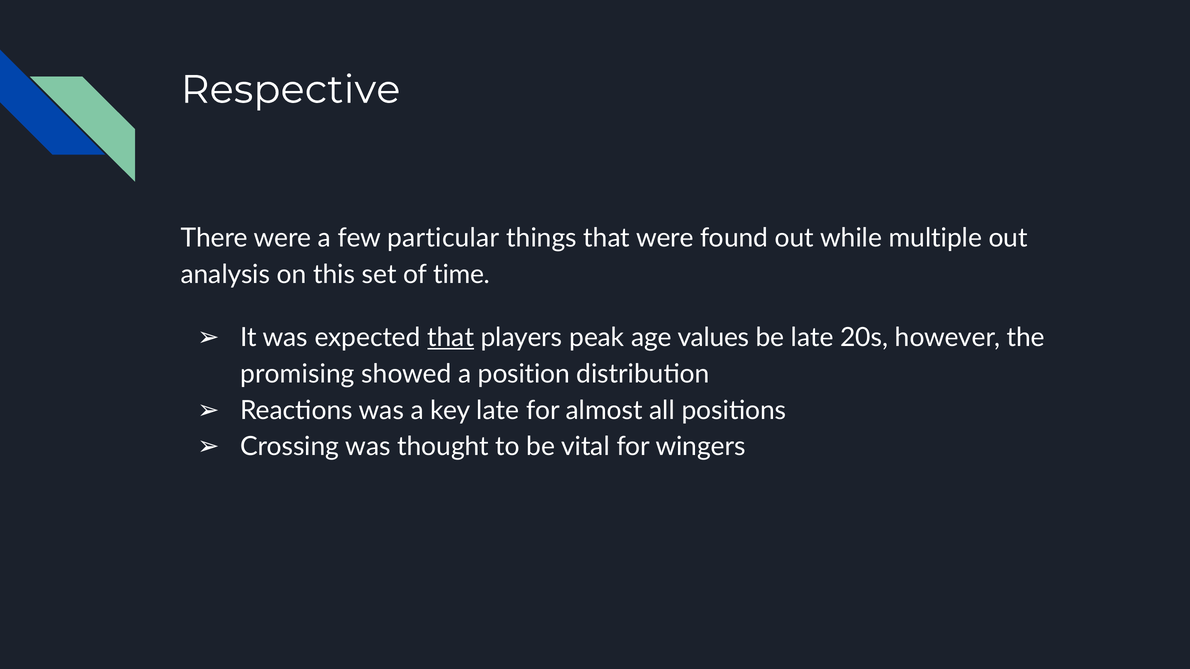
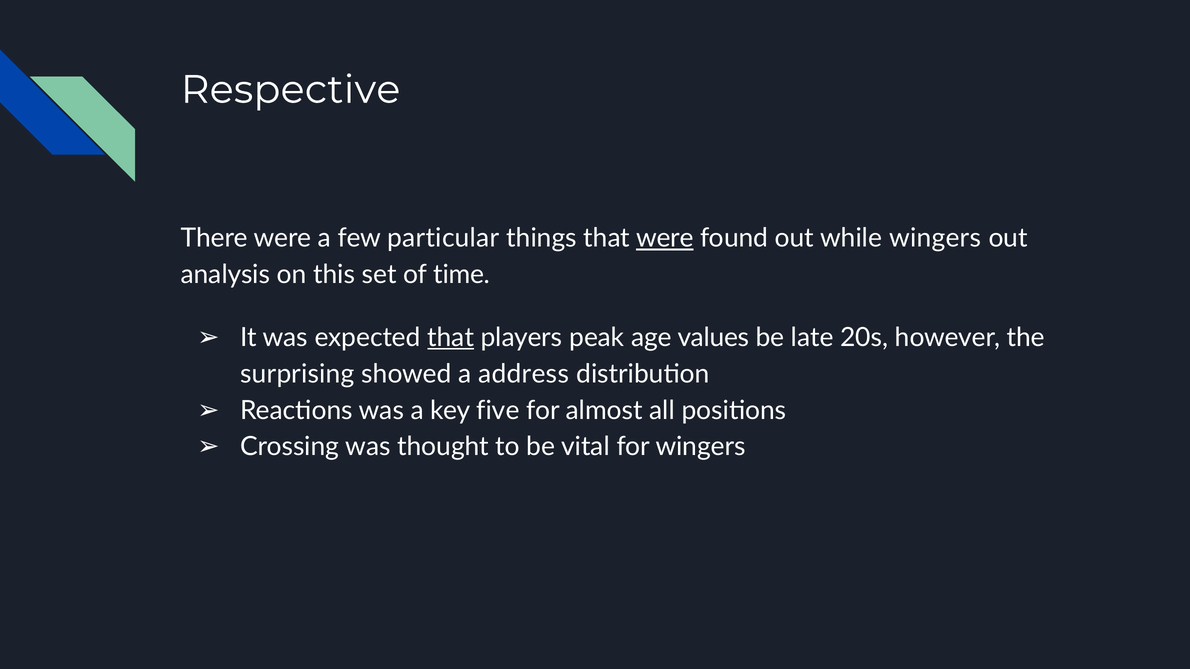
were at (665, 238) underline: none -> present
while multiple: multiple -> wingers
promising: promising -> surprising
position: position -> address
key late: late -> five
